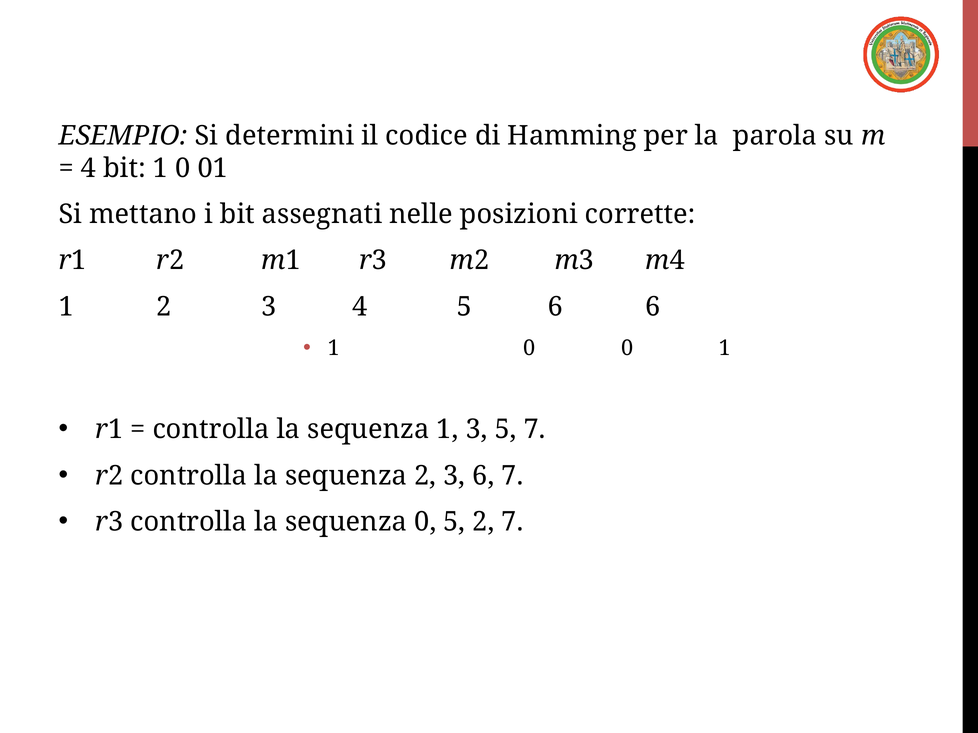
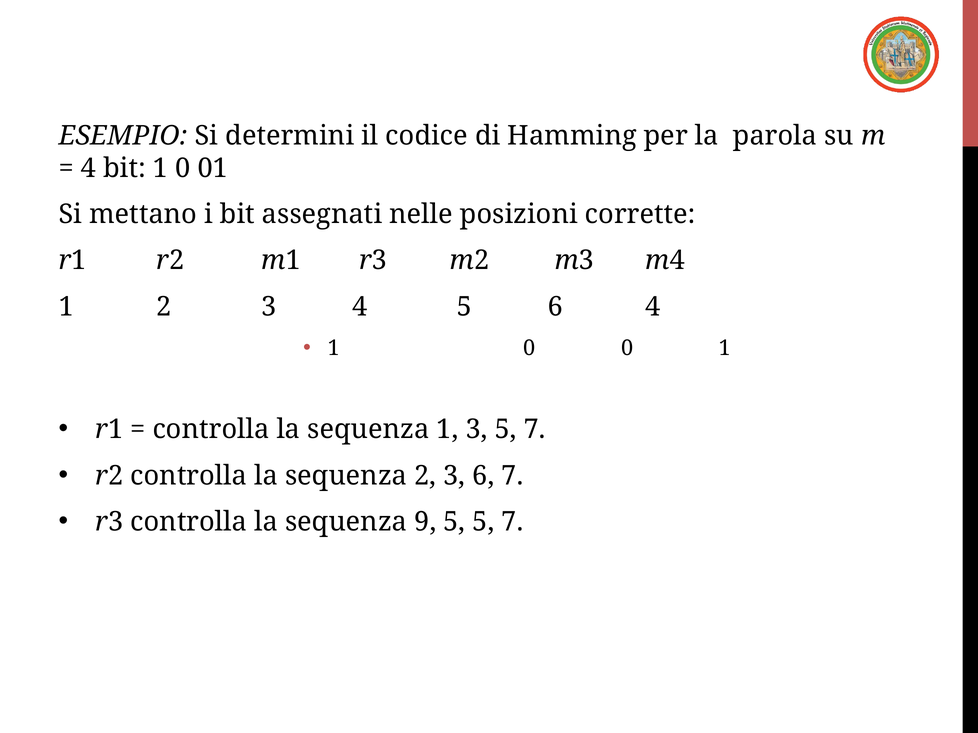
6 6: 6 -> 4
sequenza 0: 0 -> 9
5 2: 2 -> 5
